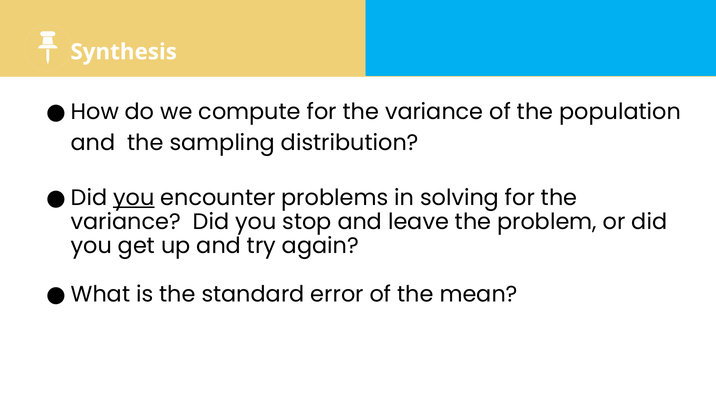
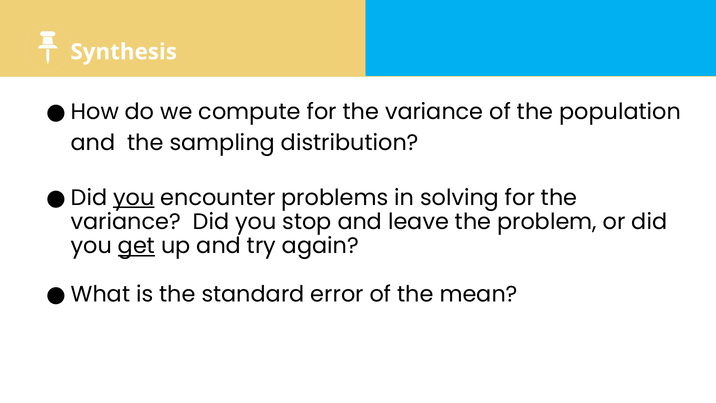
get underline: none -> present
